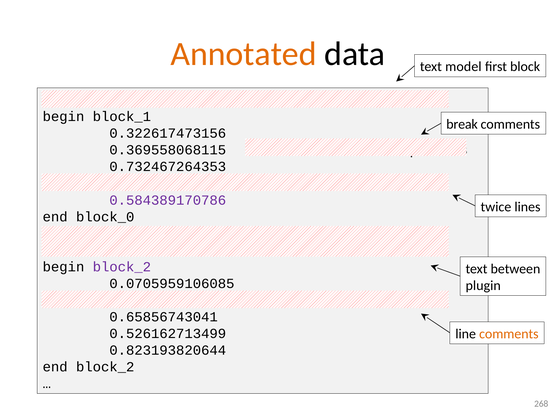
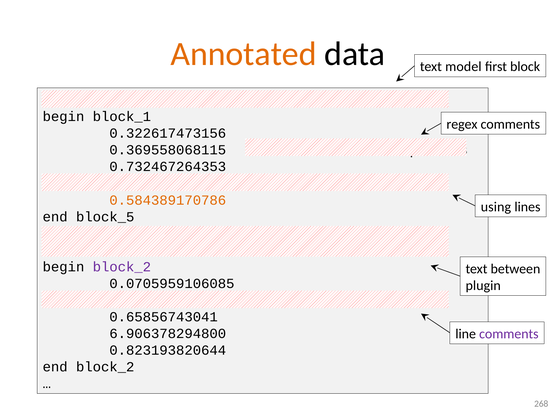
break: break -> regex
0.584389170786 colour: purple -> orange
twice at (496, 207): twice -> using
block_0: block_0 -> block_5
comments at (509, 334) colour: orange -> purple
0.526162713499: 0.526162713499 -> 6.906378294800
